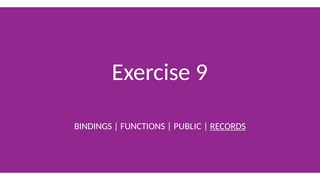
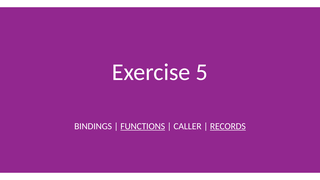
9: 9 -> 5
FUNCTIONS underline: none -> present
PUBLIC: PUBLIC -> CALLER
